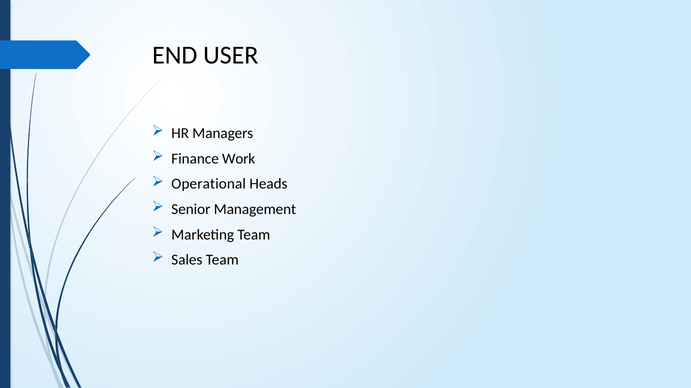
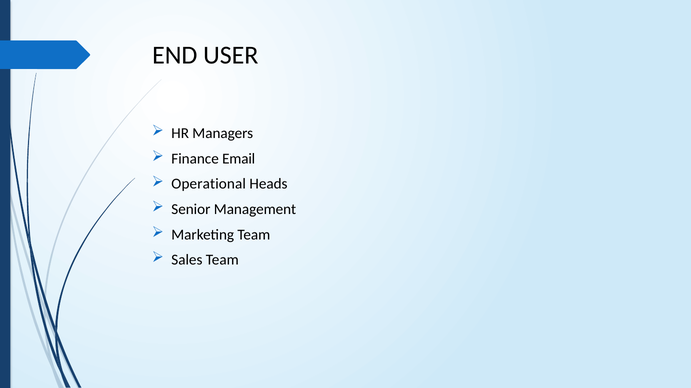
Work: Work -> Email
